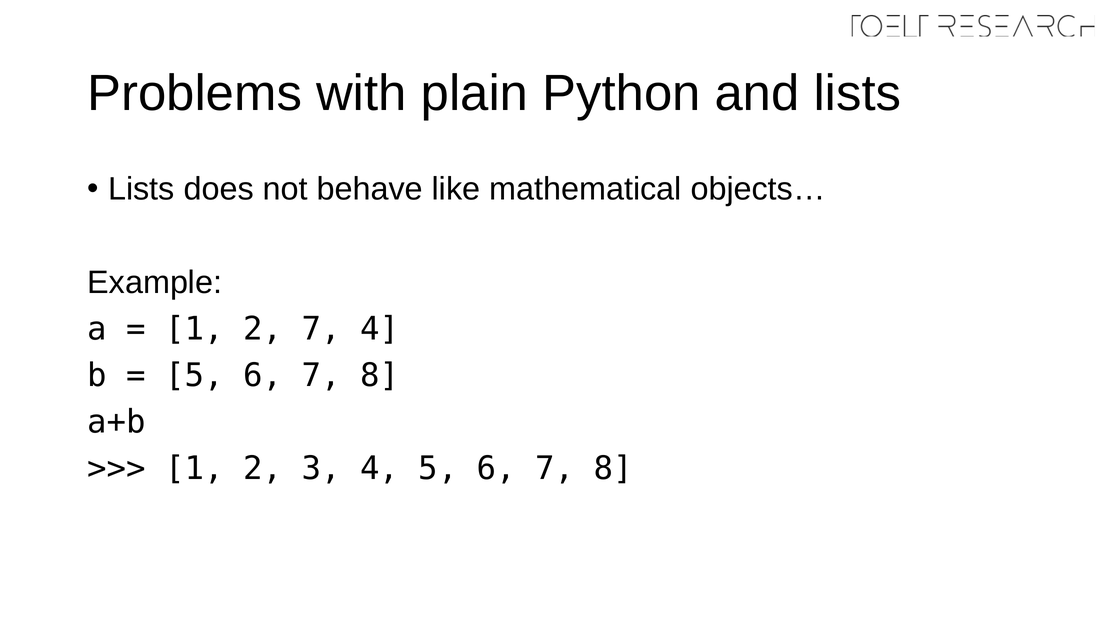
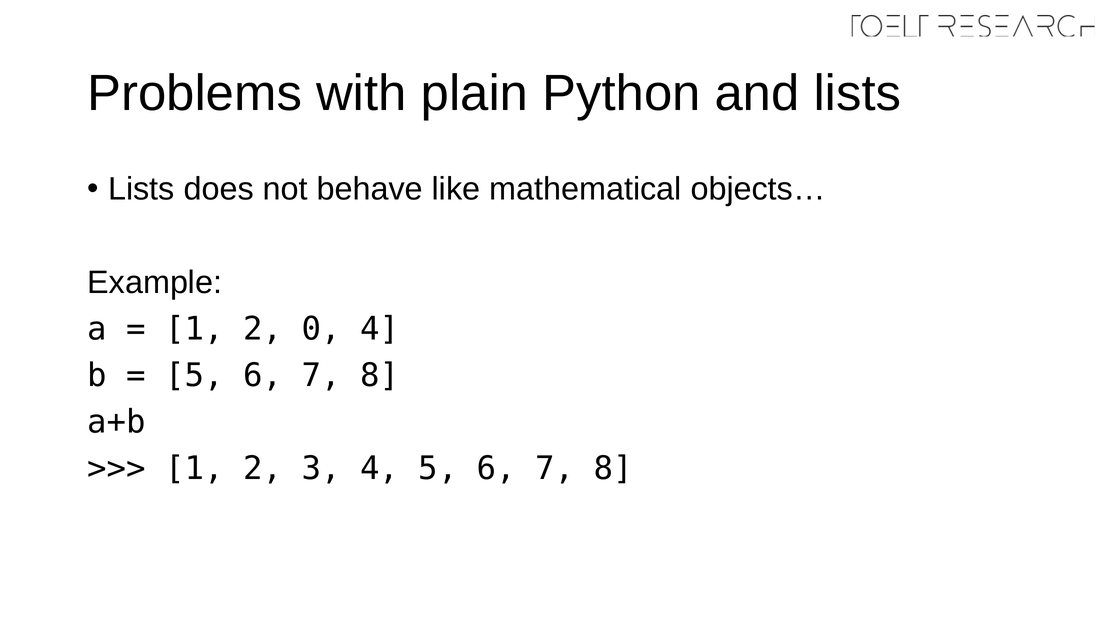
2 7: 7 -> 0
